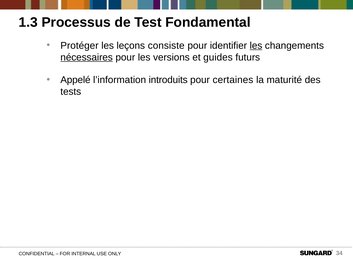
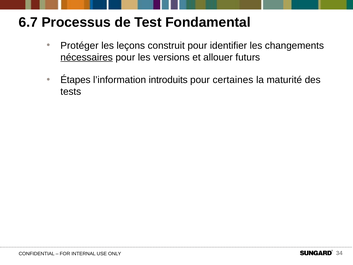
1.3: 1.3 -> 6.7
consiste: consiste -> construit
les at (256, 45) underline: present -> none
guides: guides -> allouer
Appelé: Appelé -> Étapes
